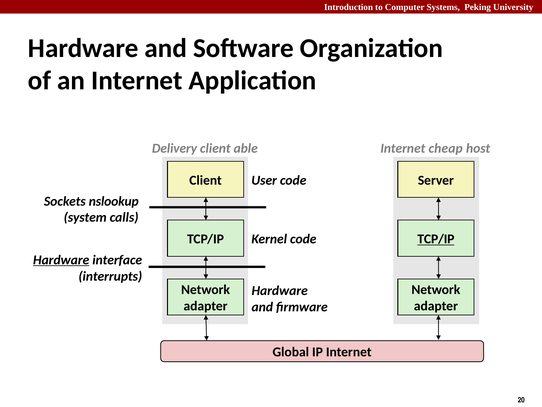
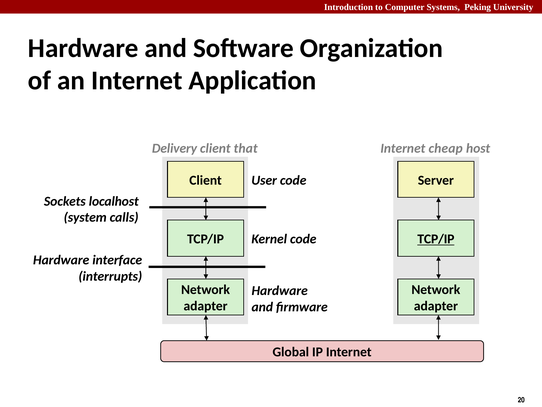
able: able -> that
nslookup: nslookup -> localhost
Hardware at (61, 260) underline: present -> none
